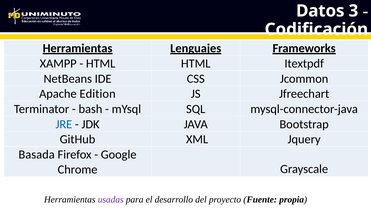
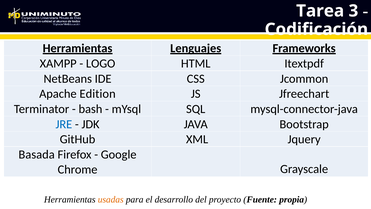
Datos: Datos -> Tarea
HTML at (101, 63): HTML -> LOGO
usadas colour: purple -> orange
